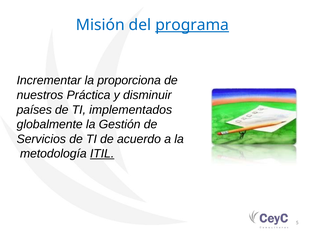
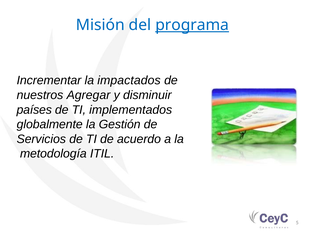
proporciona: proporciona -> impactados
Práctica: Práctica -> Agregar
ITIL underline: present -> none
